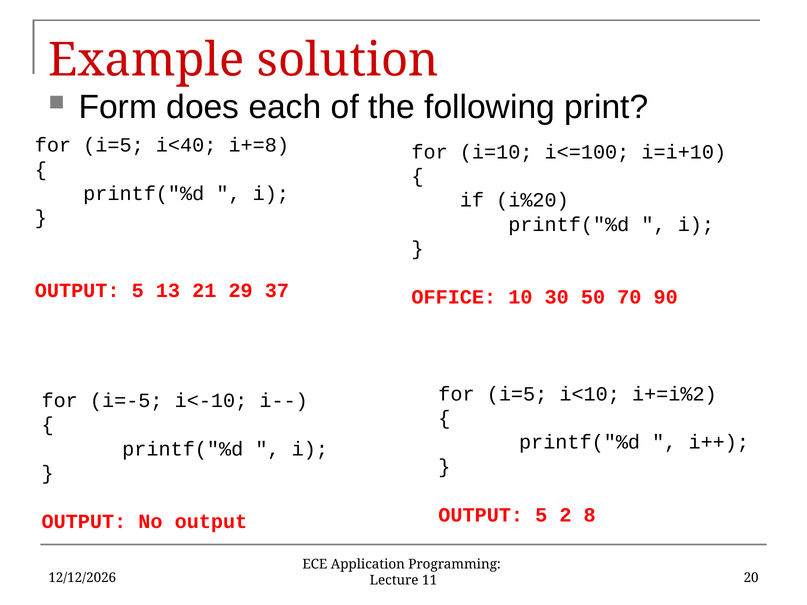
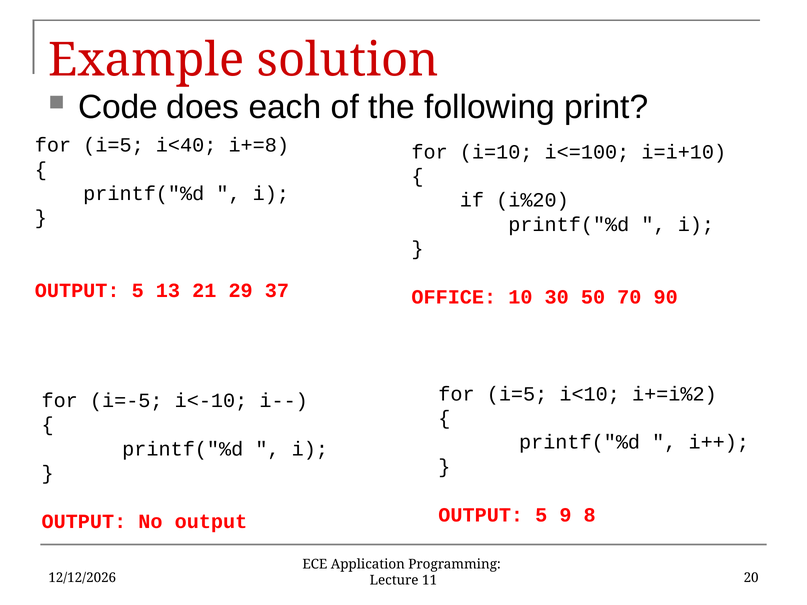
Form: Form -> Code
2: 2 -> 9
